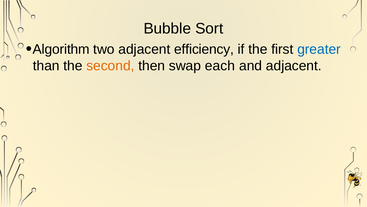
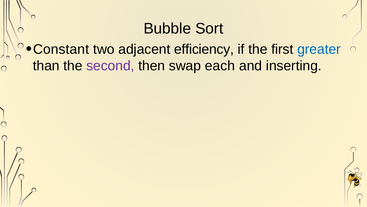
Algorithm: Algorithm -> Constant
second colour: orange -> purple
and adjacent: adjacent -> inserting
